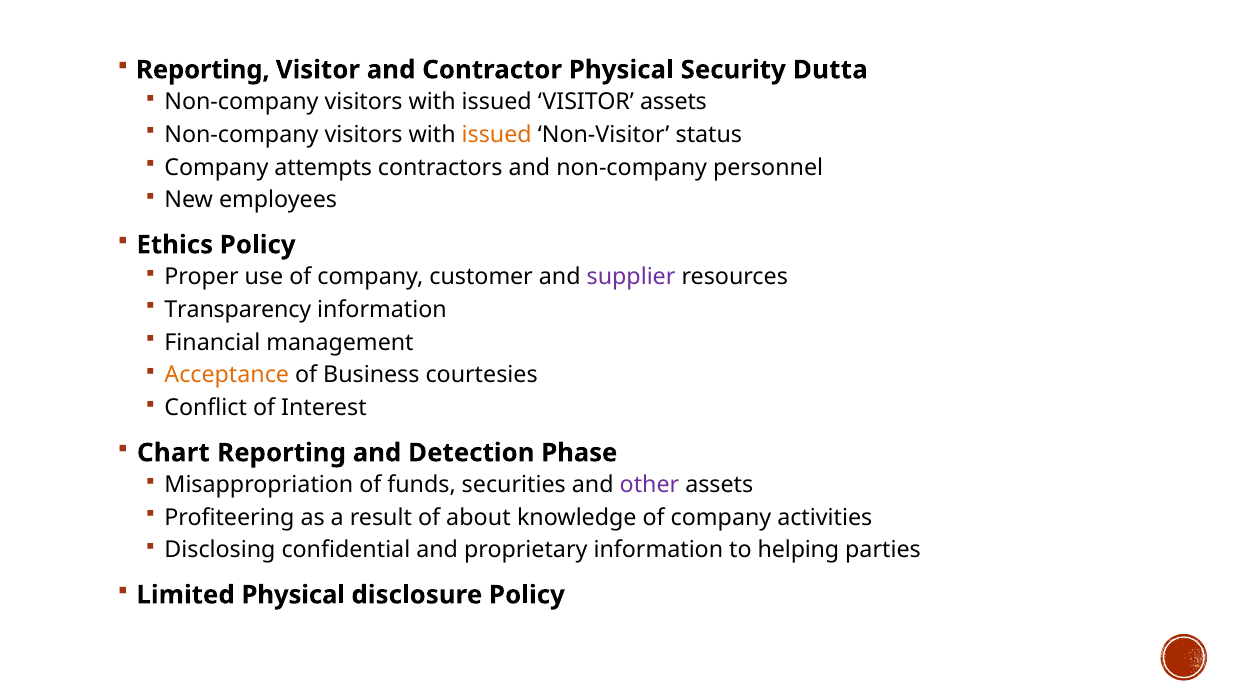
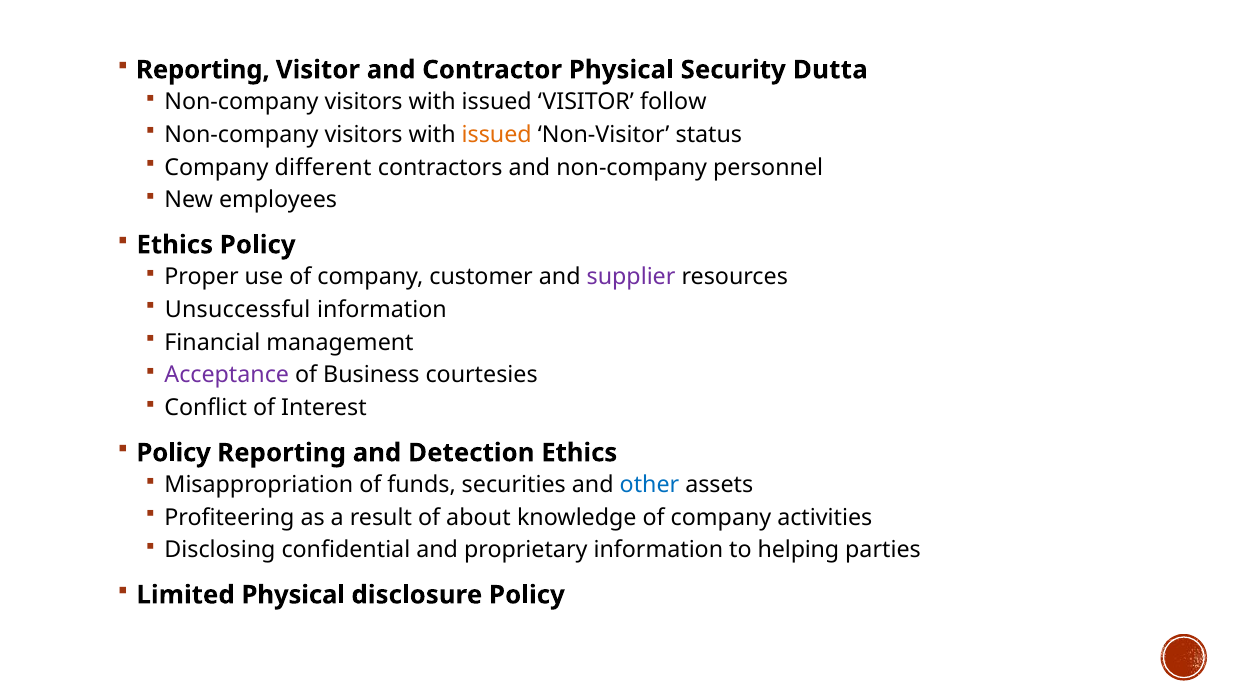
VISITOR assets: assets -> follow
attempts: attempts -> different
Transparency: Transparency -> Unsuccessful
Acceptance colour: orange -> purple
Chart at (173, 453): Chart -> Policy
Detection Phase: Phase -> Ethics
other colour: purple -> blue
